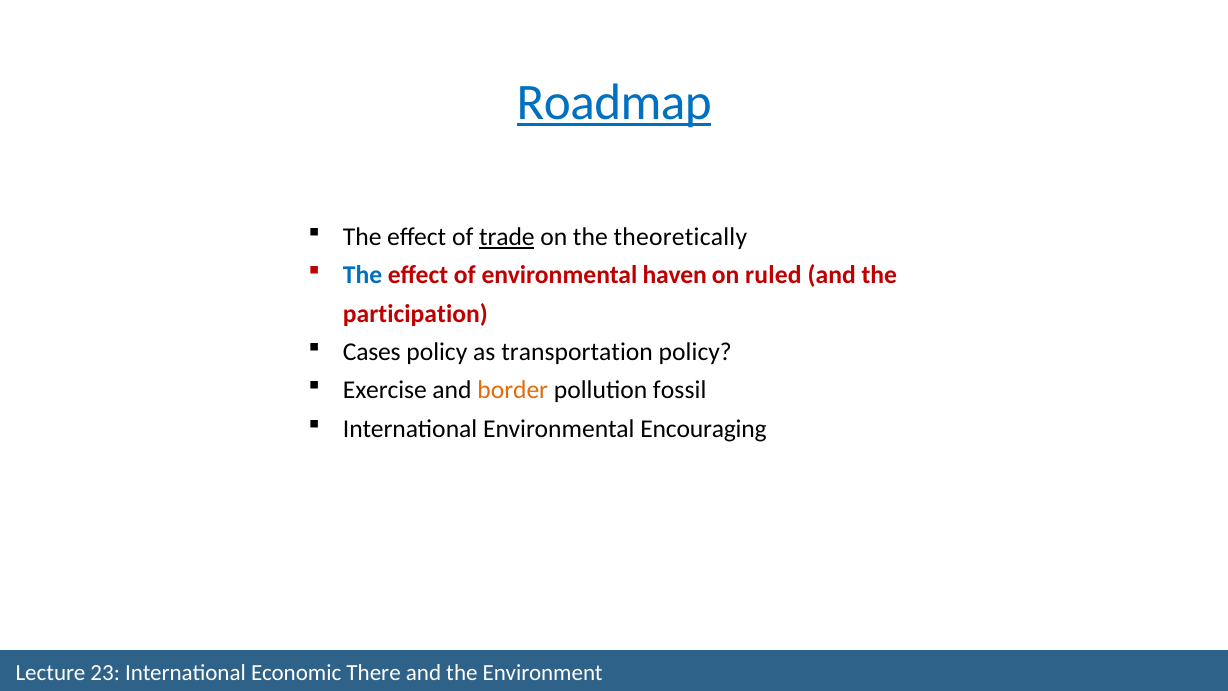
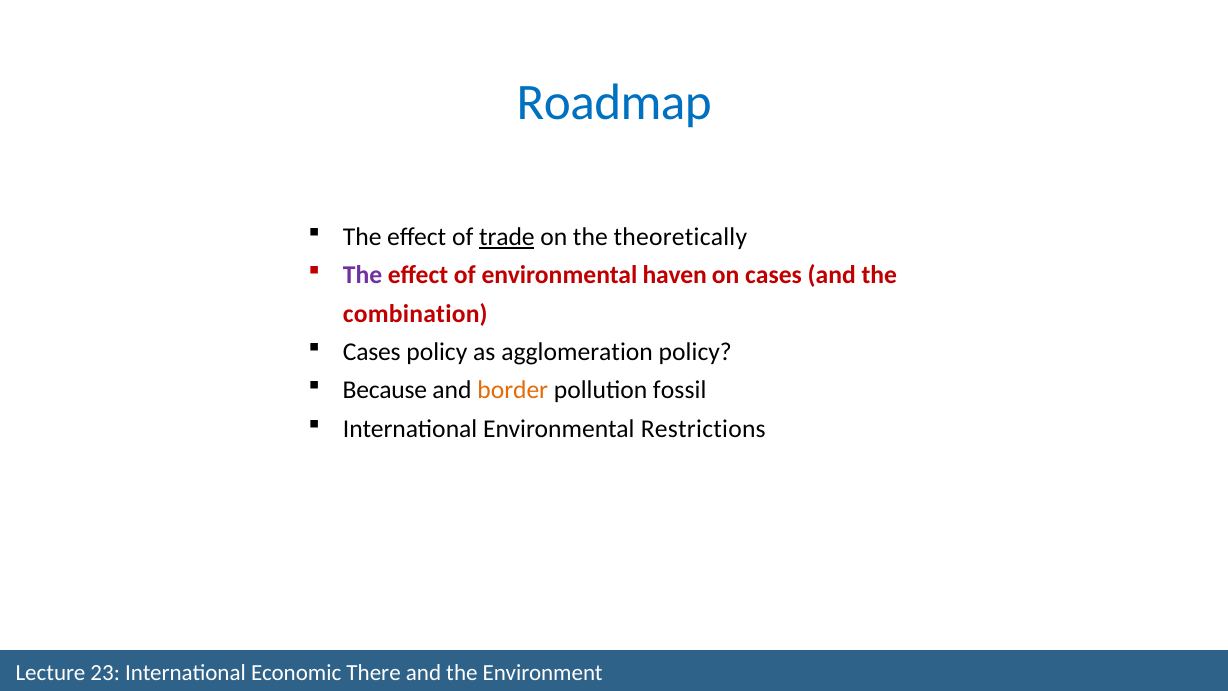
Roadmap underline: present -> none
The at (363, 275) colour: blue -> purple
on ruled: ruled -> cases
participation: participation -> combination
transportation: transportation -> agglomeration
Exercise: Exercise -> Because
Encouraging: Encouraging -> Restrictions
